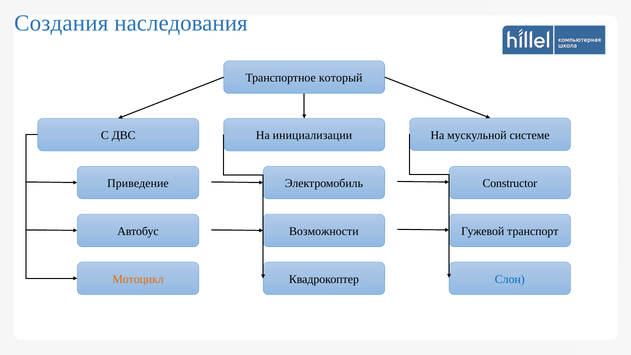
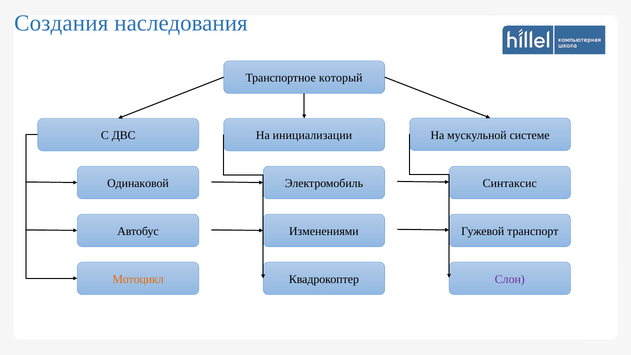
Приведение: Приведение -> Одинаковой
Constructor: Constructor -> Синтаксис
Возможности: Возможности -> Изменениями
Слон colour: blue -> purple
